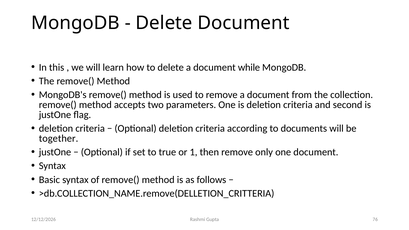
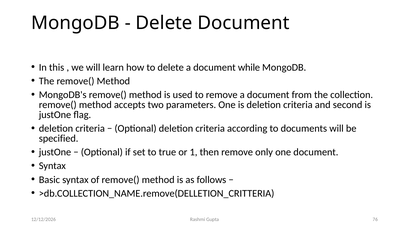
together: together -> specified
